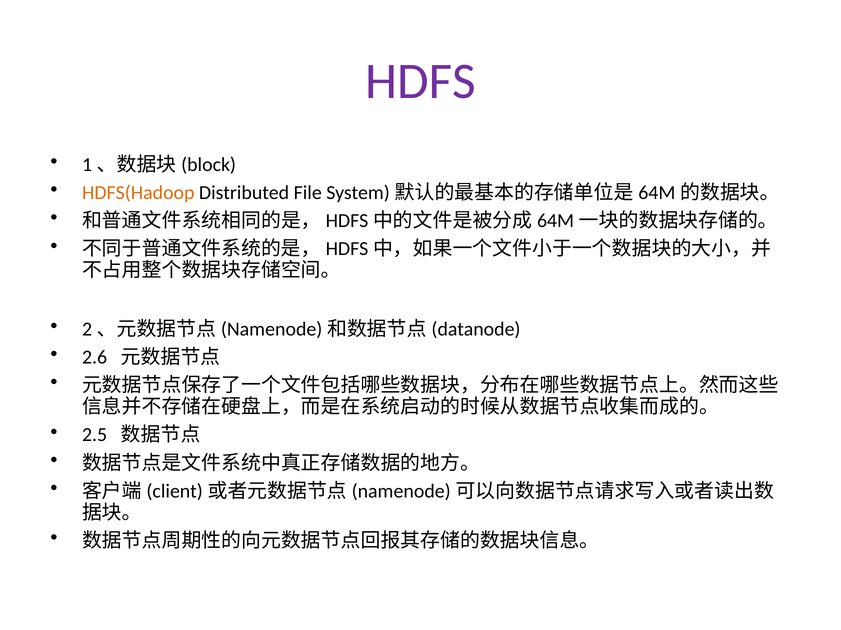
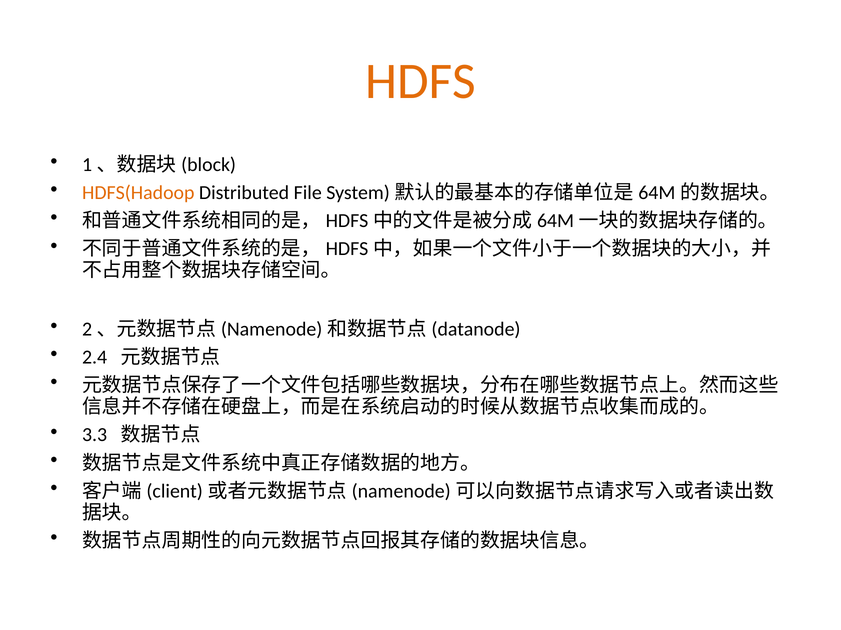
HDFS colour: purple -> orange
2.6: 2.6 -> 2.4
2.5: 2.5 -> 3.3
